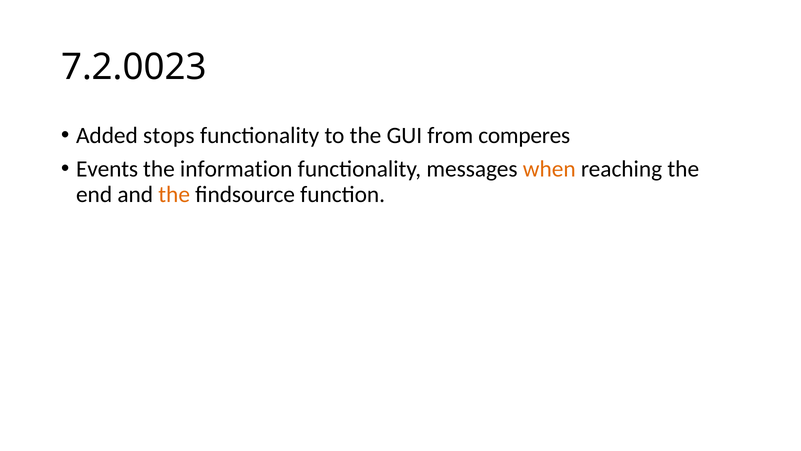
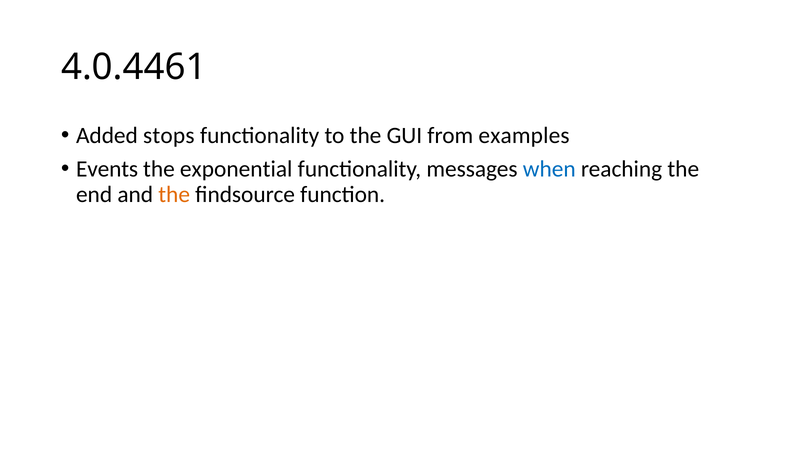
7.2.0023: 7.2.0023 -> 4.0.4461
comperes: comperes -> examples
information: information -> exponential
when colour: orange -> blue
